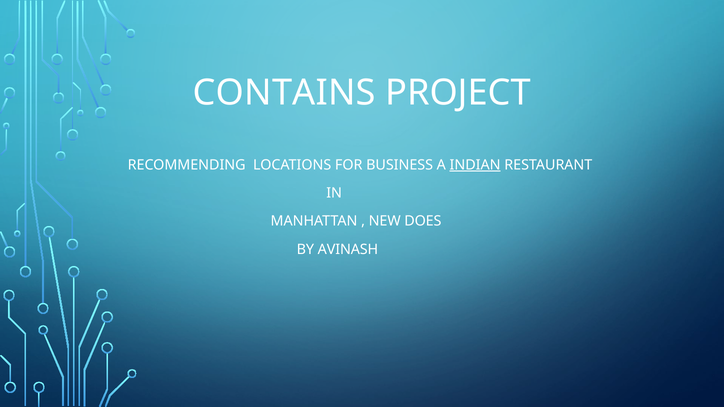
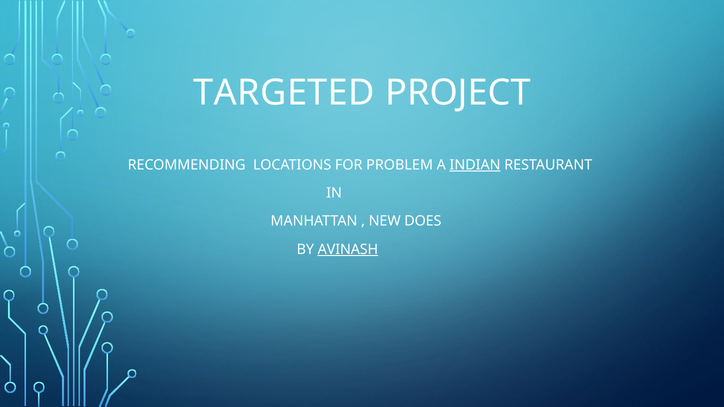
CONTAINS: CONTAINS -> TARGETED
BUSINESS: BUSINESS -> PROBLEM
AVINASH underline: none -> present
